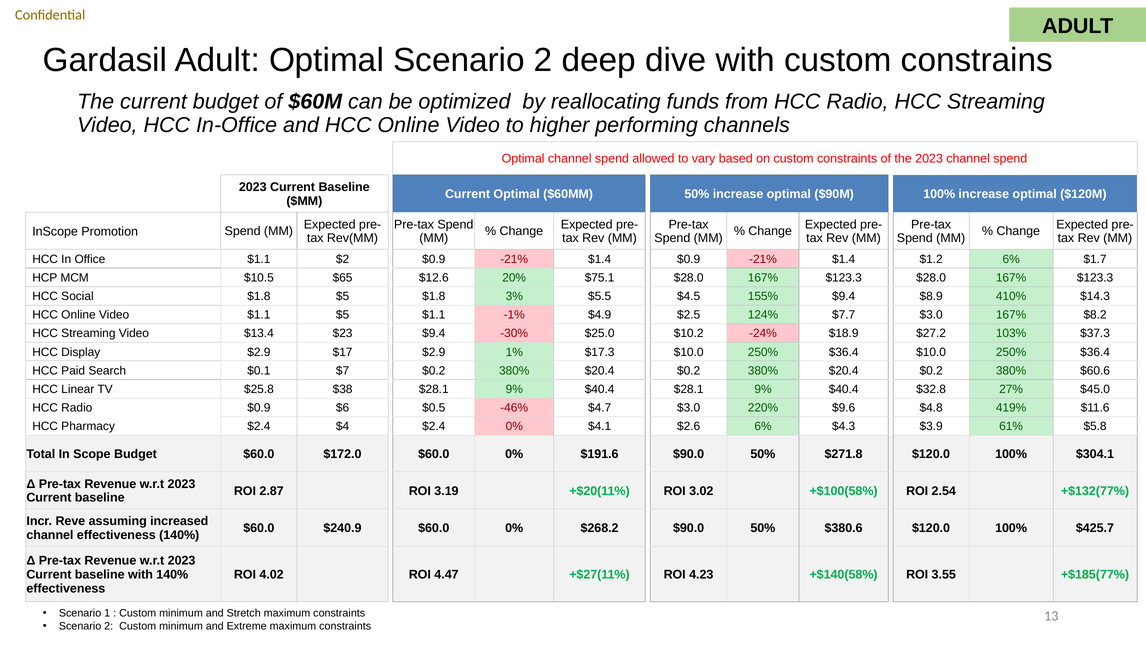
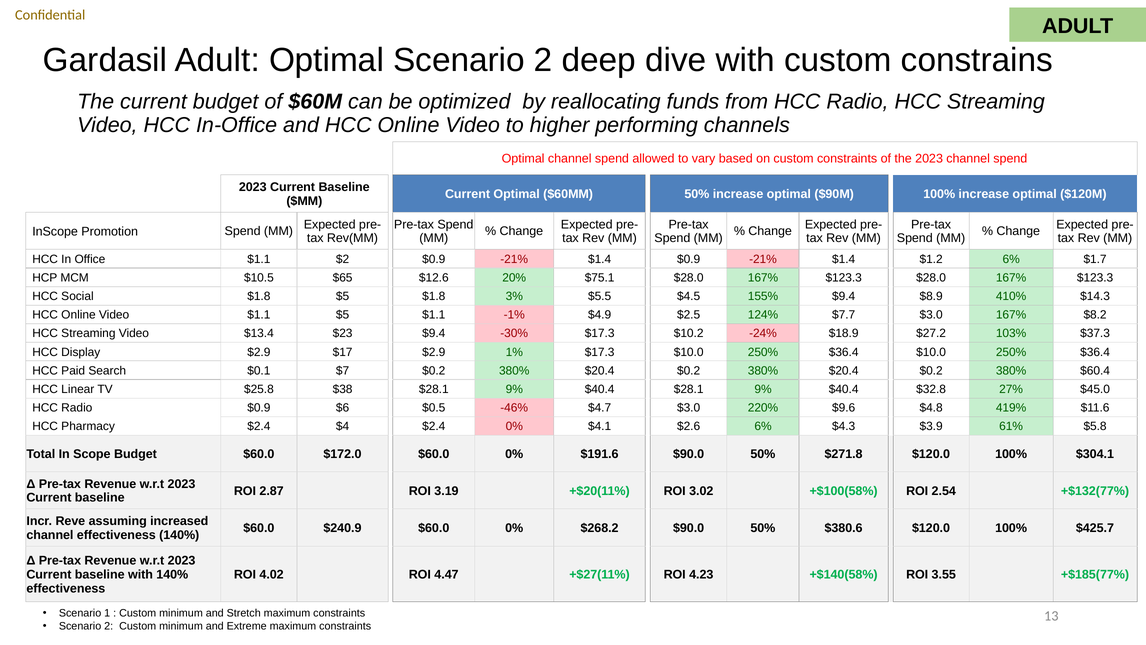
-30% $25.0: $25.0 -> $17.3
$60.6: $60.6 -> $60.4
